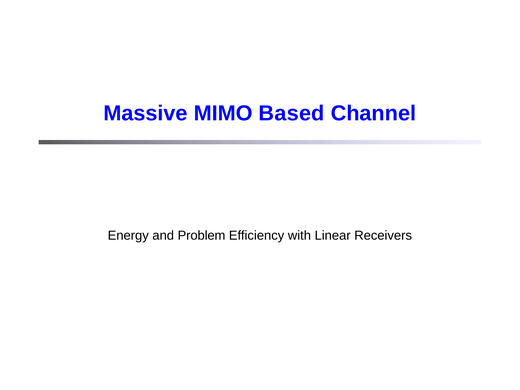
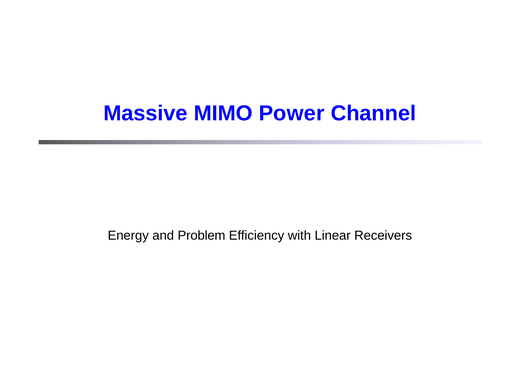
Based: Based -> Power
